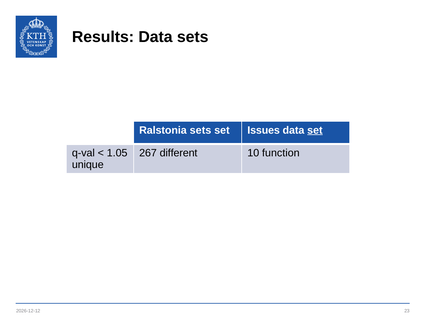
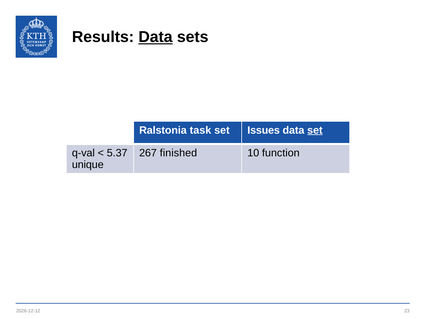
Data at (156, 37) underline: none -> present
Ralstonia sets: sets -> task
1.05: 1.05 -> 5.37
different: different -> finished
